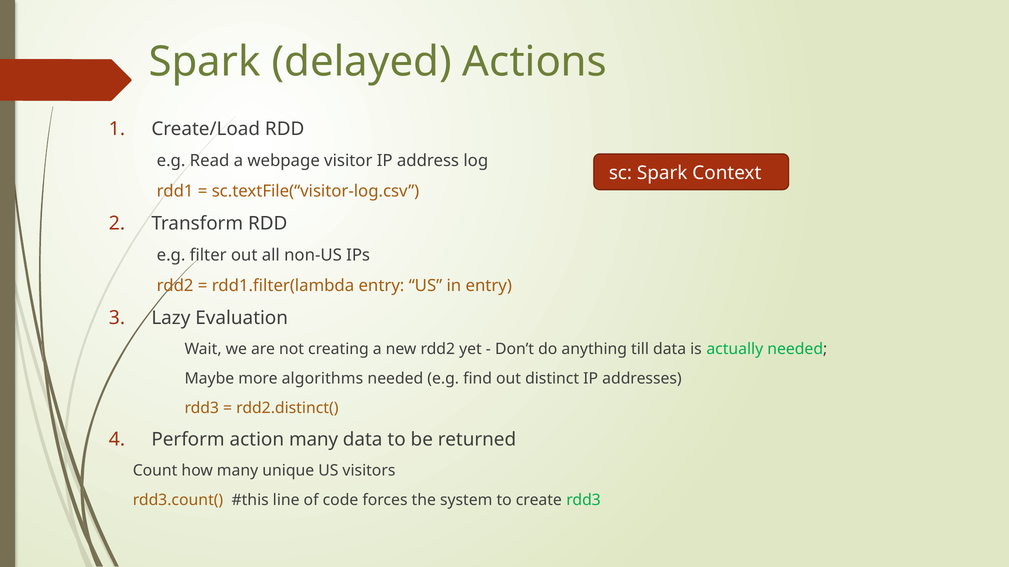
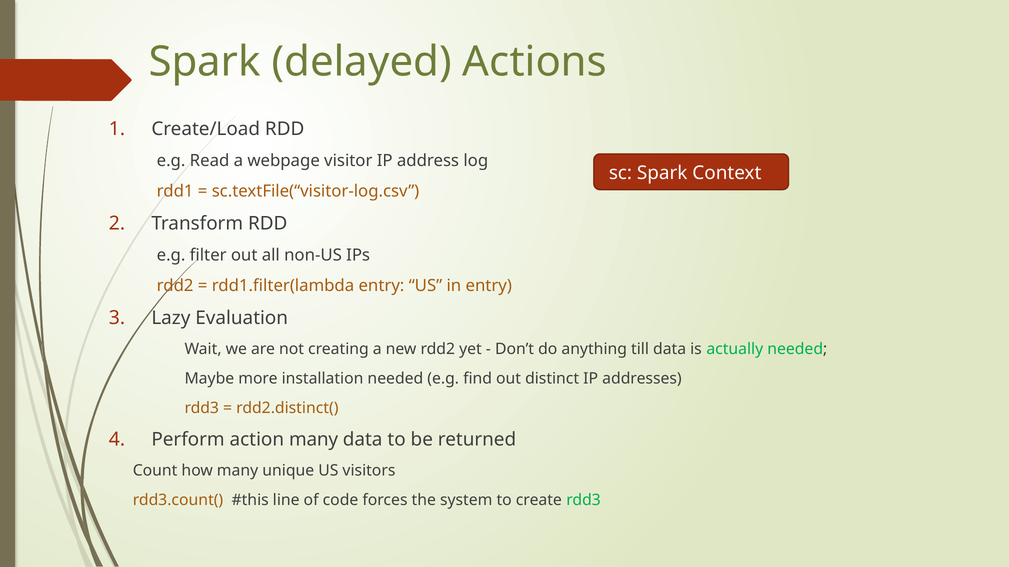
algorithms: algorithms -> installation
